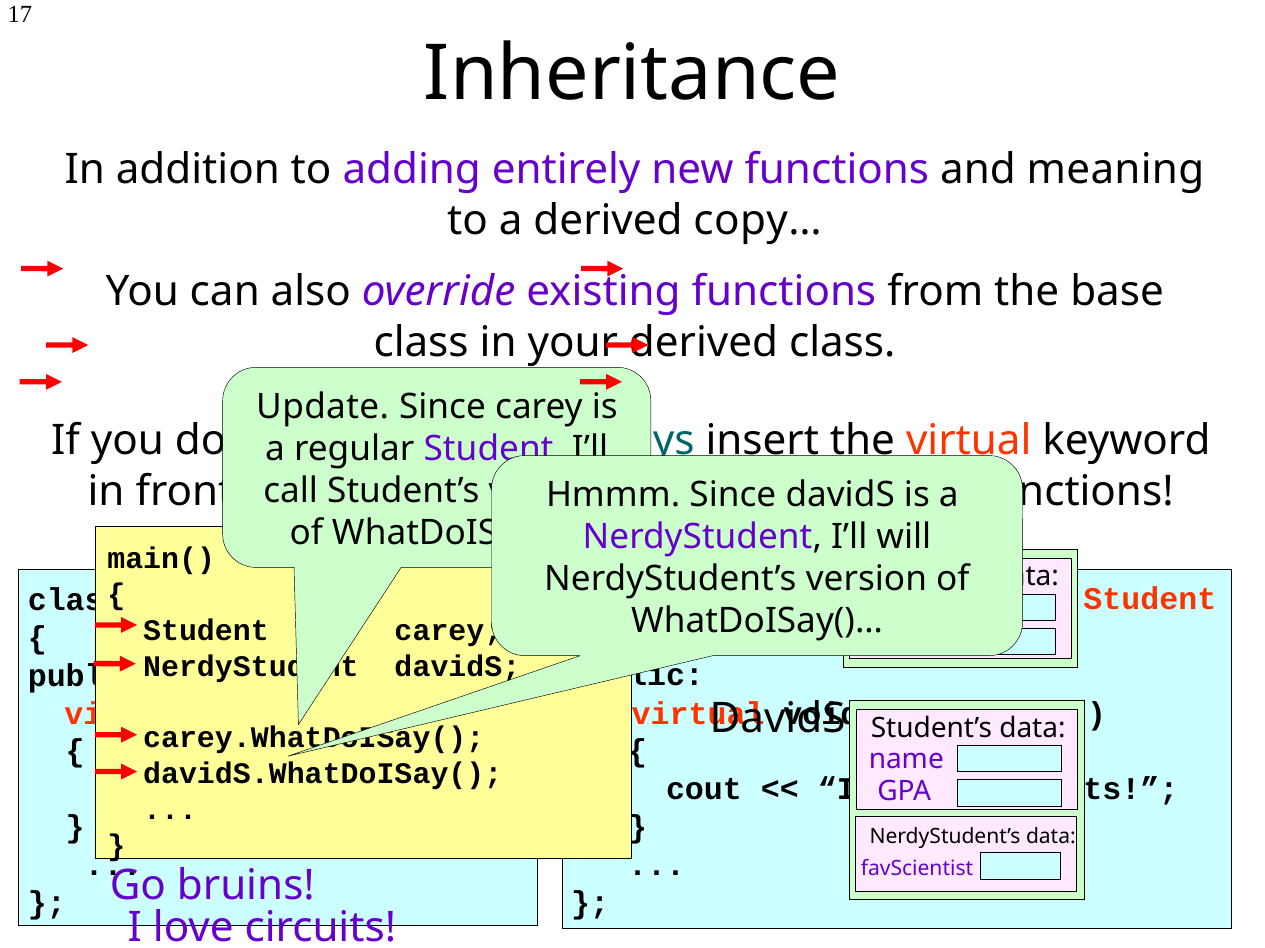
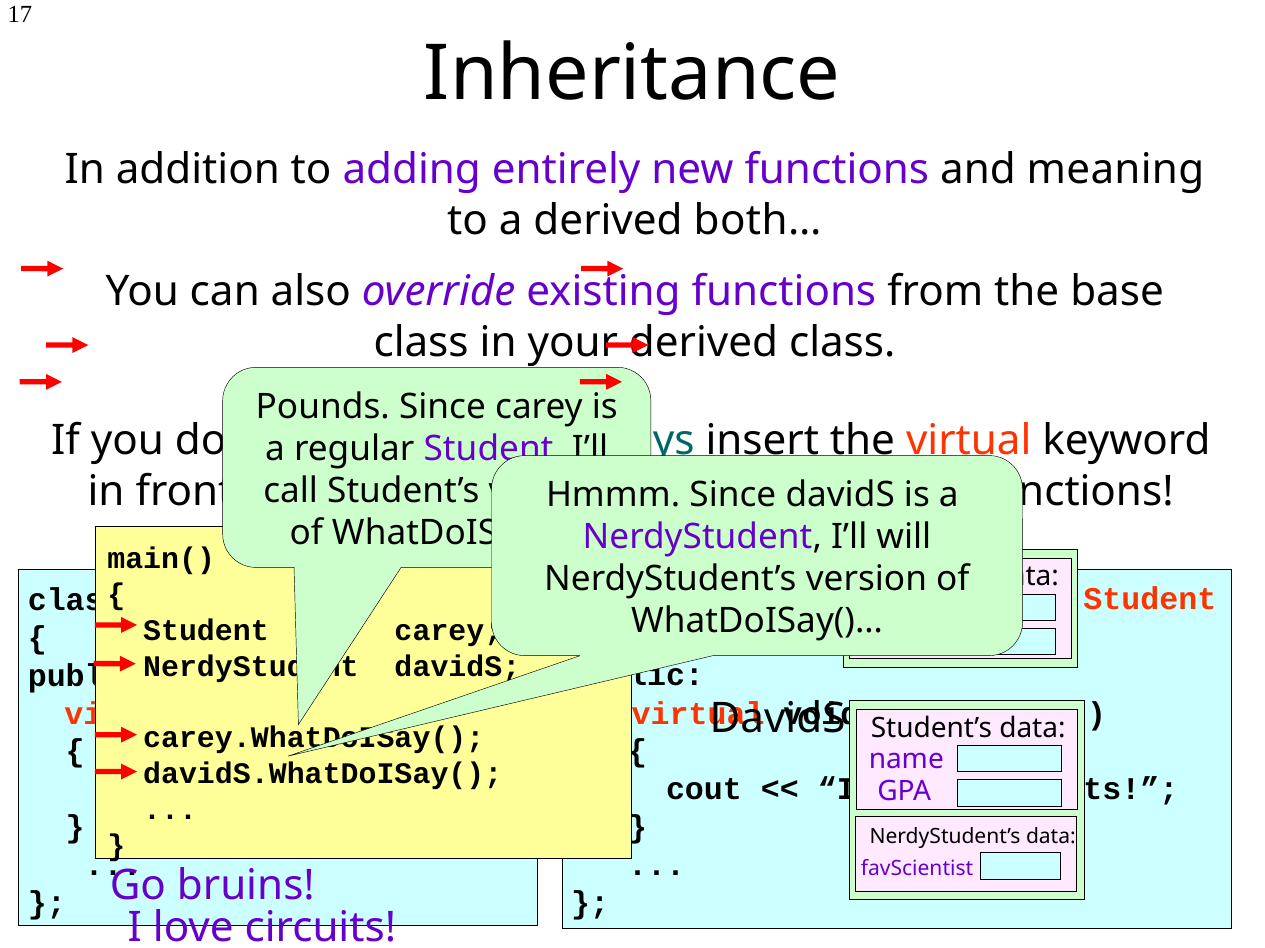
copy…: copy… -> both…
Update: Update -> Pounds
